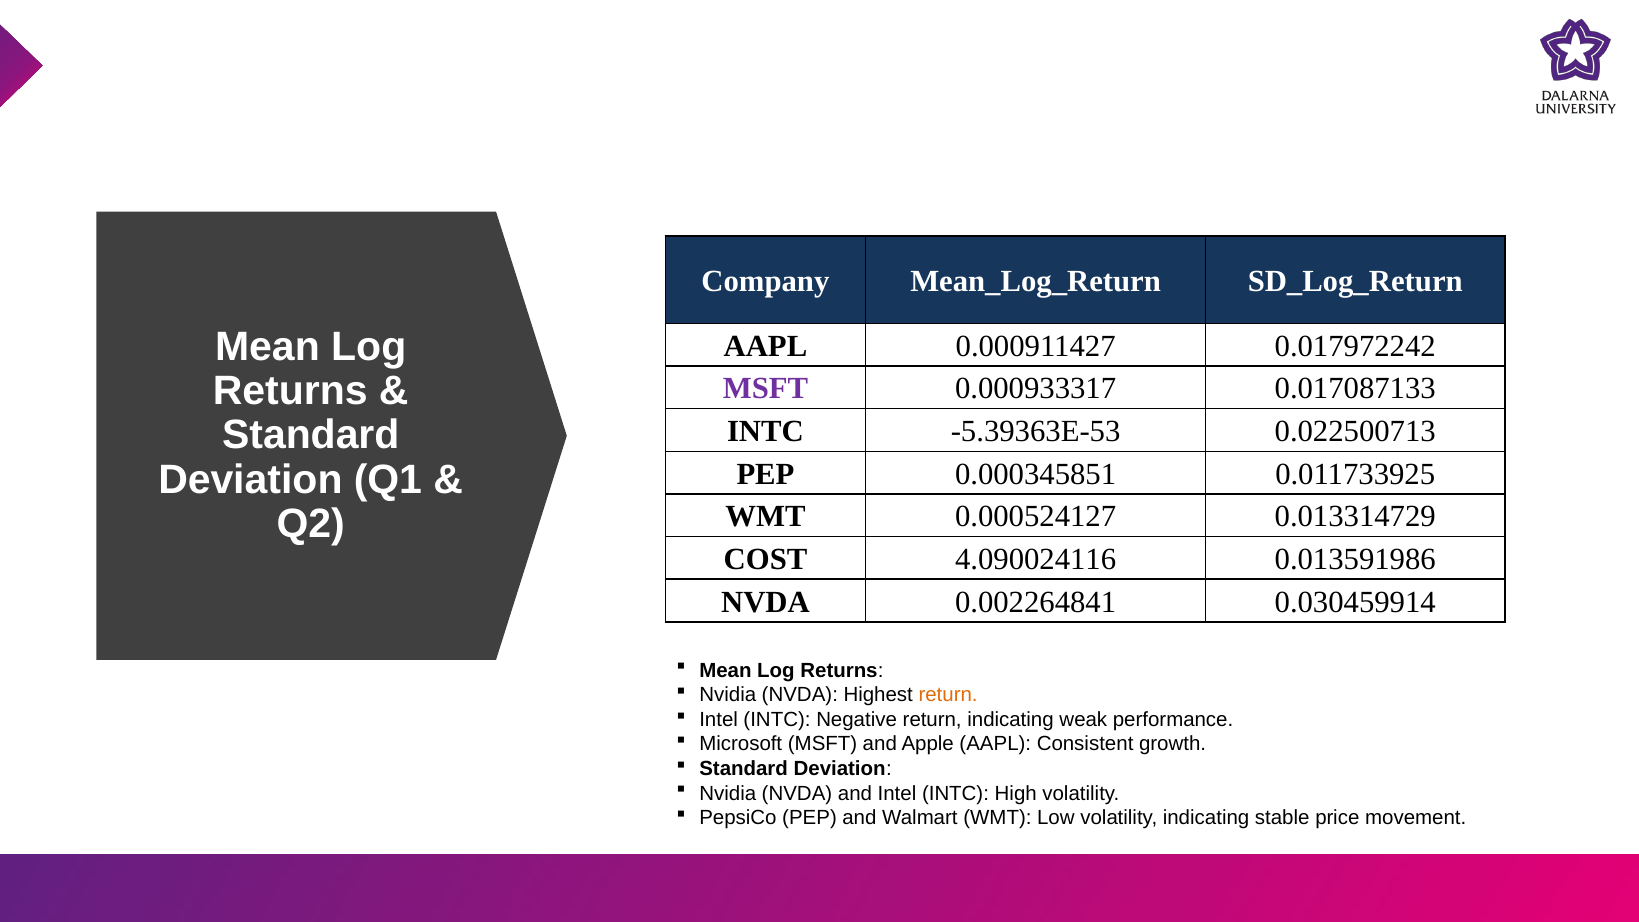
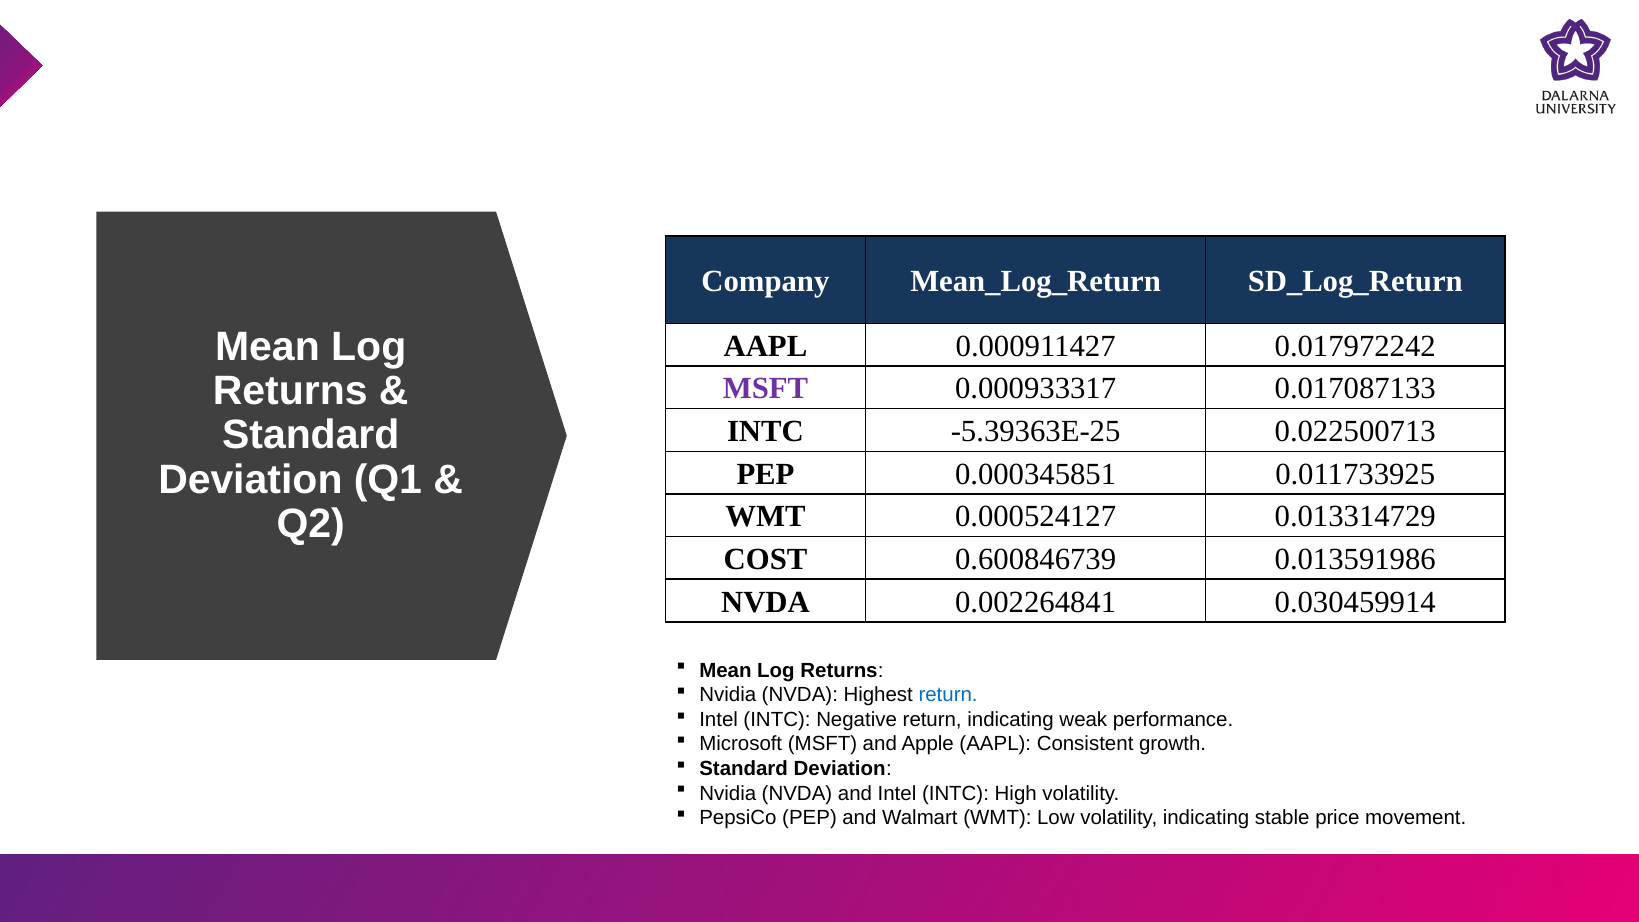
-5.39363E-53: -5.39363E-53 -> -5.39363E-25
4.090024116: 4.090024116 -> 0.600846739
return at (948, 695) colour: orange -> blue
